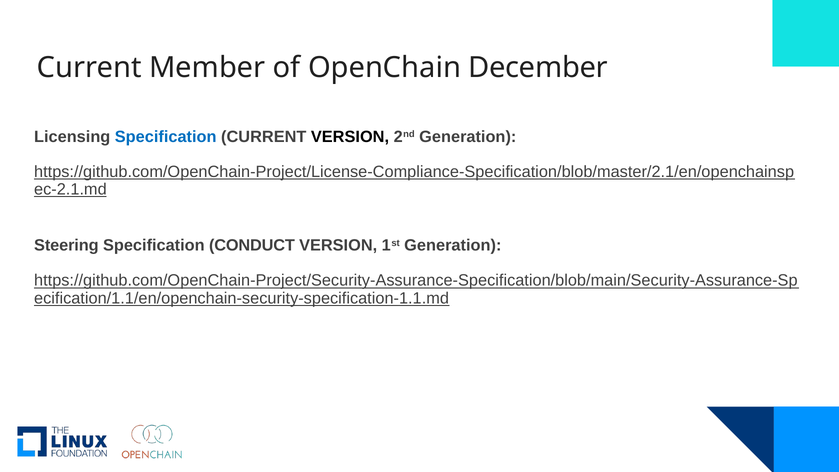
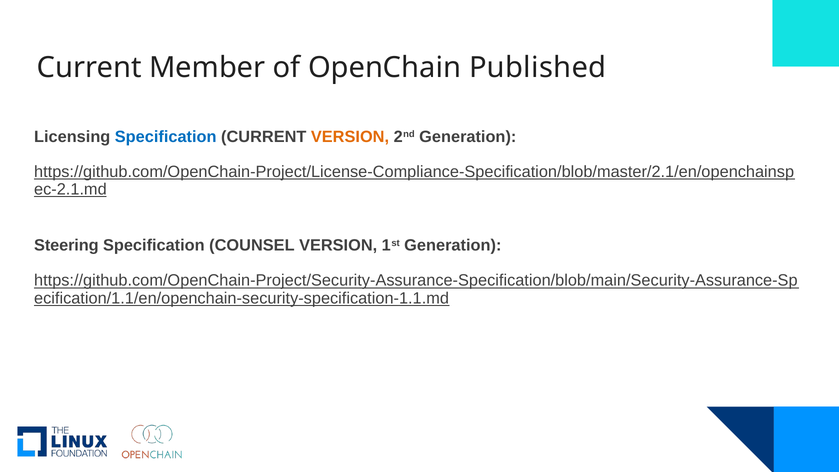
December: December -> Published
VERSION at (350, 137) colour: black -> orange
CONDUCT: CONDUCT -> COUNSEL
